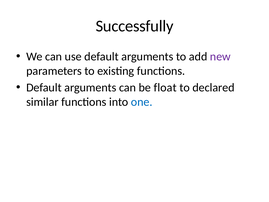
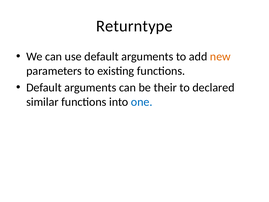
Successfully: Successfully -> Returntype
new colour: purple -> orange
float: float -> their
